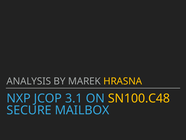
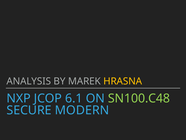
3.1: 3.1 -> 6.1
SN100.C48 colour: yellow -> light green
MAILBOX: MAILBOX -> MODERN
